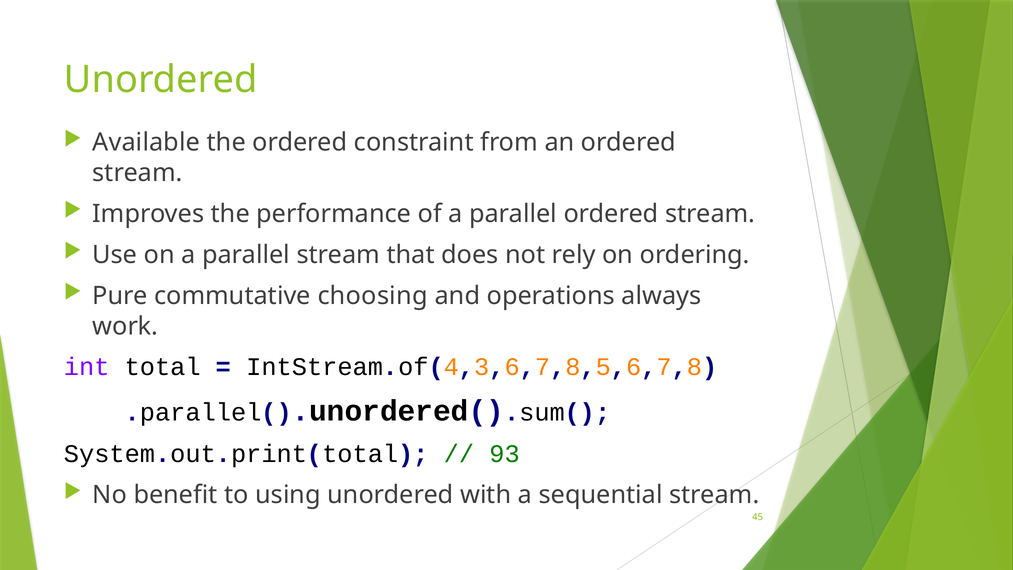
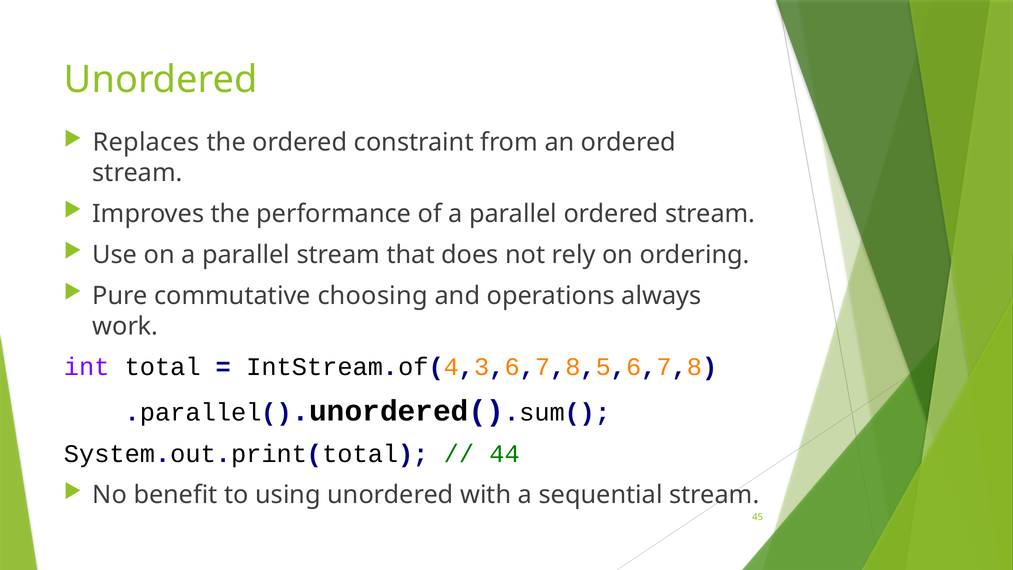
Available: Available -> Replaces
93: 93 -> 44
